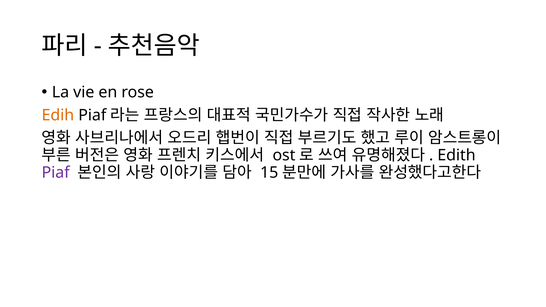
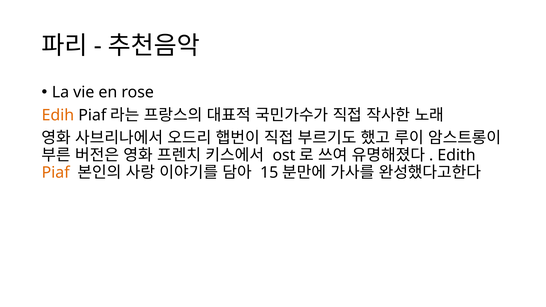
Piaf at (56, 173) colour: purple -> orange
